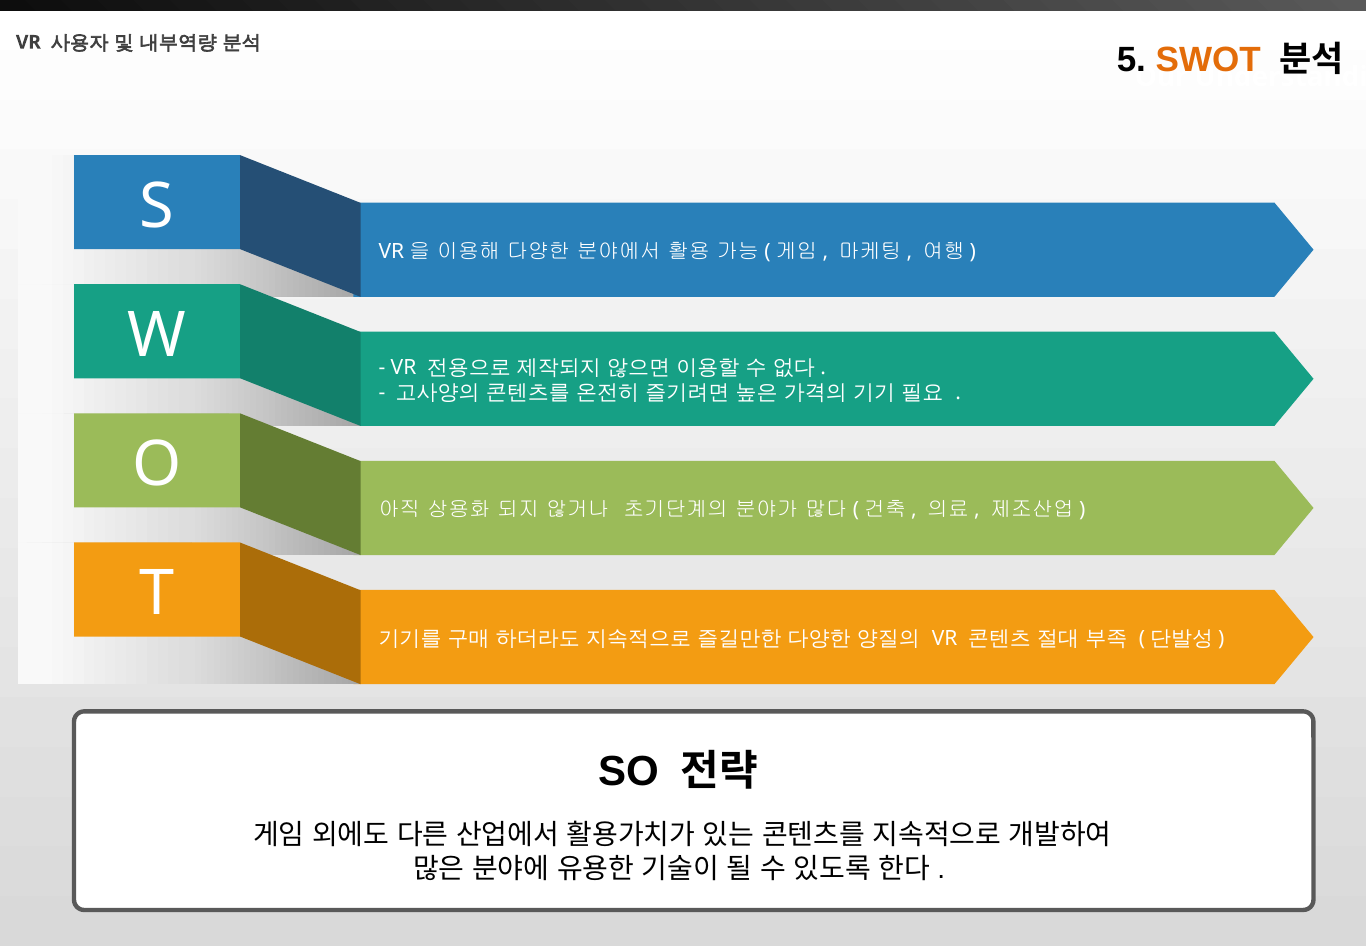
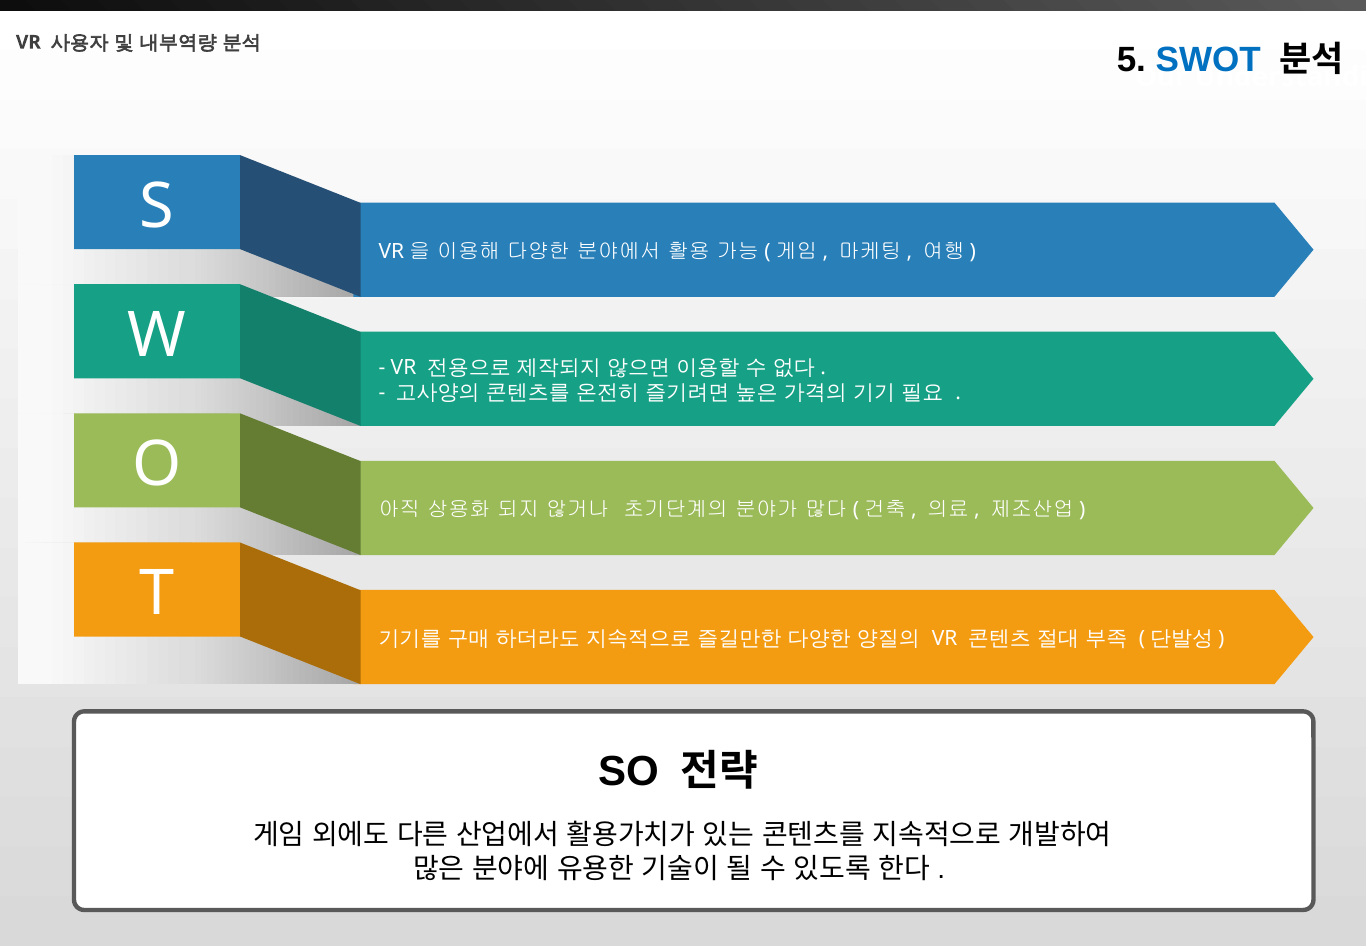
SWOT colour: orange -> blue
